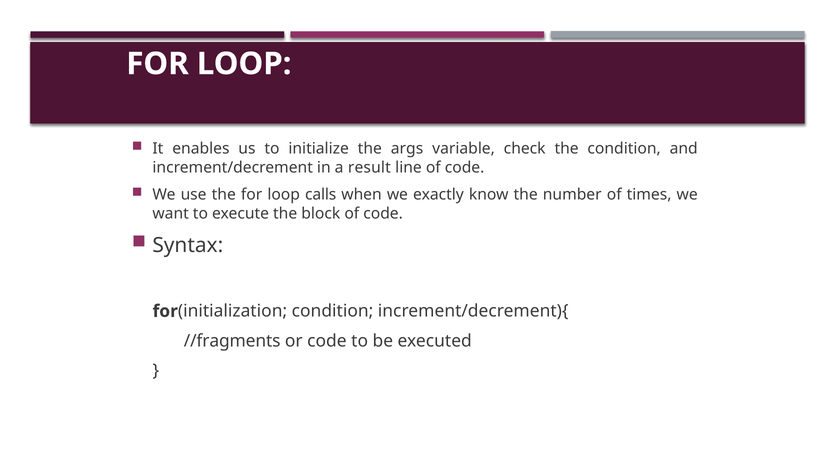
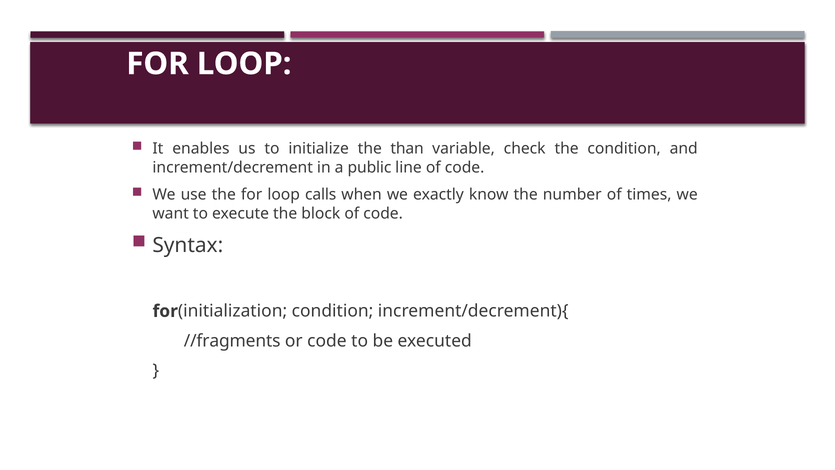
args: args -> than
result: result -> public
